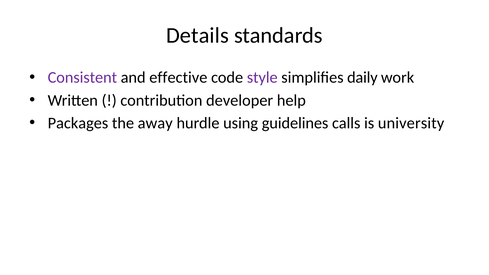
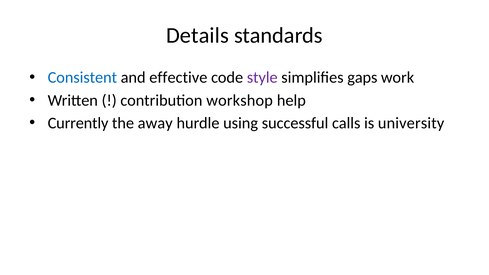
Consistent colour: purple -> blue
daily: daily -> gaps
developer: developer -> workshop
Packages: Packages -> Currently
guidelines: guidelines -> successful
